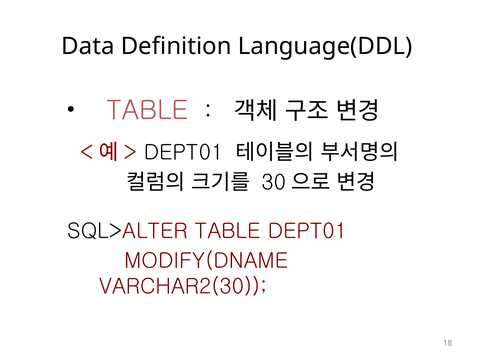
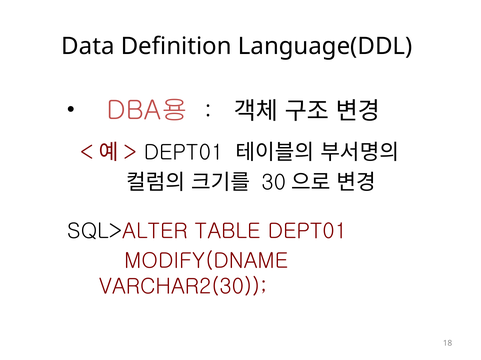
TABLE at (147, 111): TABLE -> DBA용
